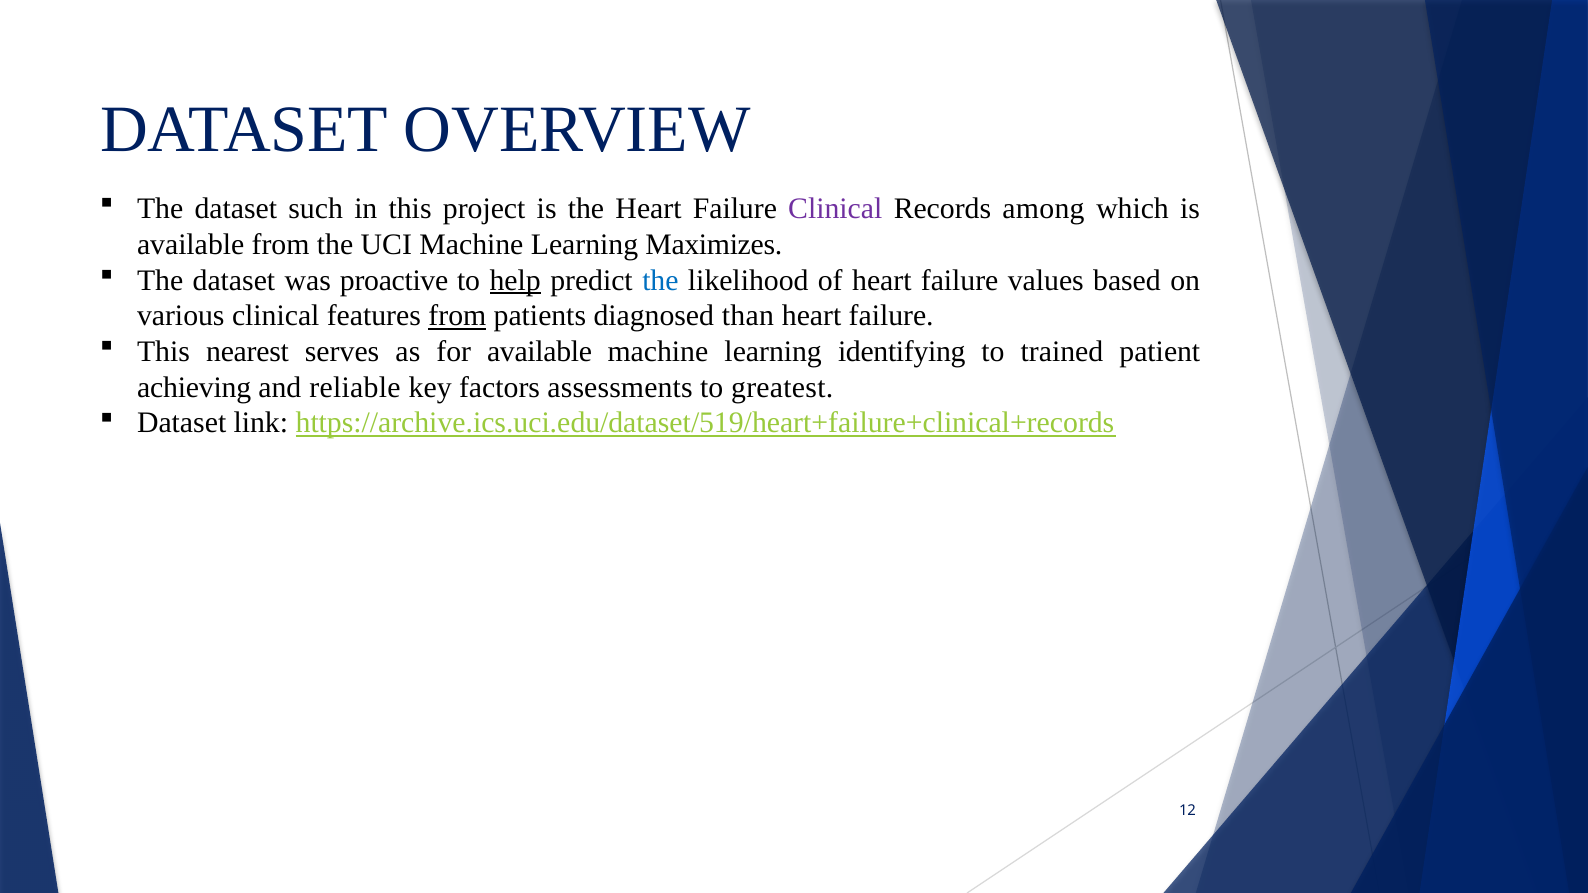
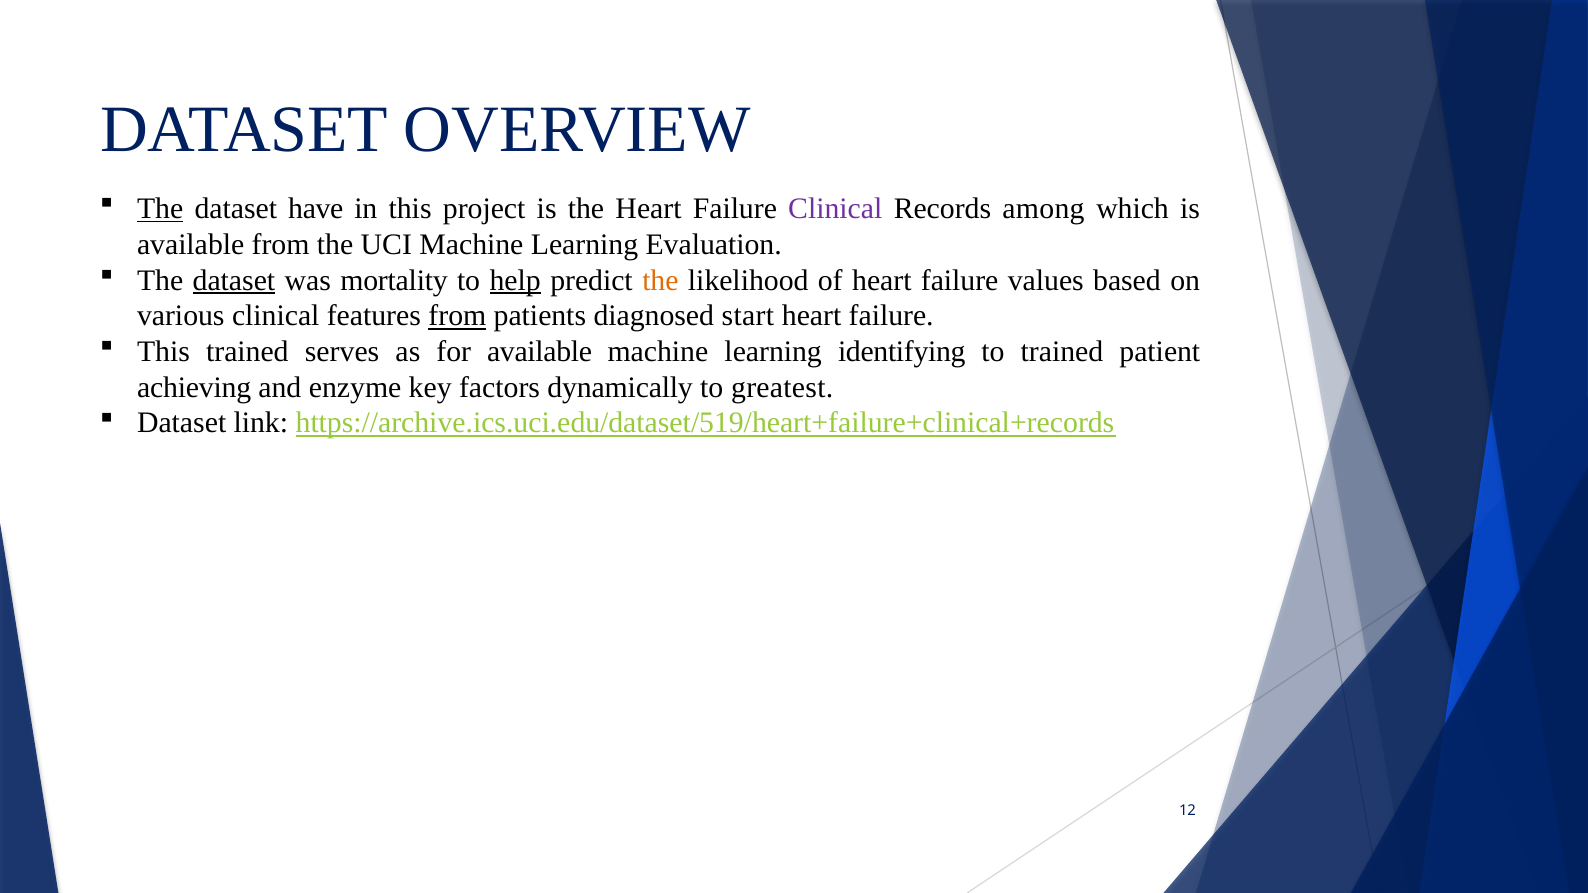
The at (160, 209) underline: none -> present
such: such -> have
Maximizes: Maximizes -> Evaluation
dataset at (234, 280) underline: none -> present
proactive: proactive -> mortality
the at (660, 280) colour: blue -> orange
than: than -> start
This nearest: nearest -> trained
reliable: reliable -> enzyme
assessments: assessments -> dynamically
